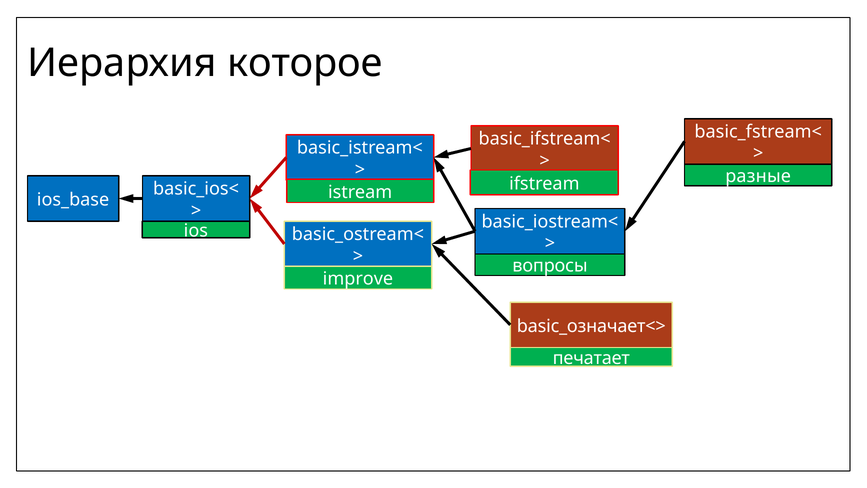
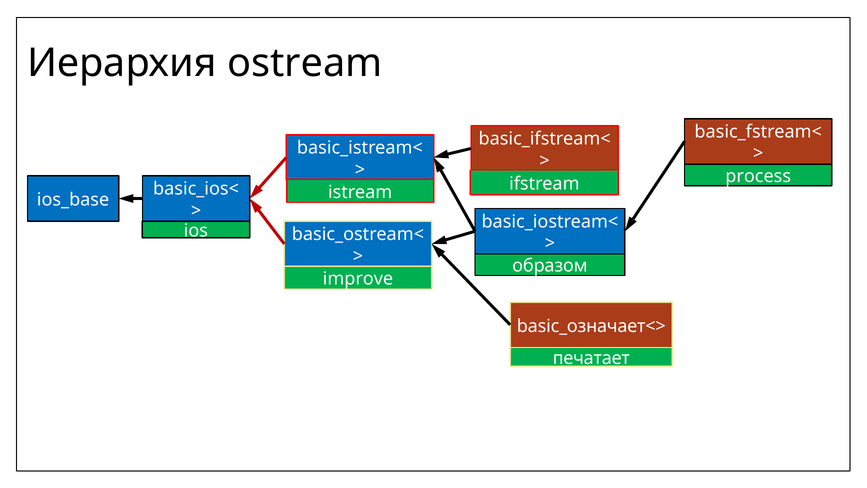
которое: которое -> ostream
разные: разные -> process
вопросы: вопросы -> образом
